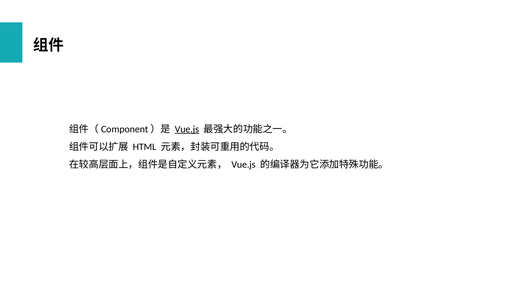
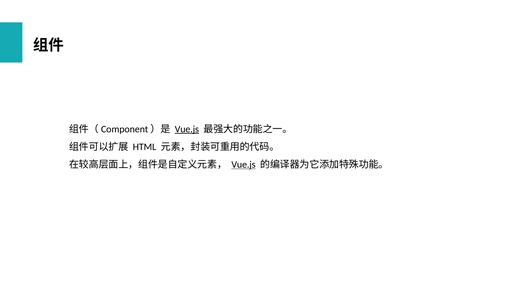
Vue.js at (244, 165) underline: none -> present
